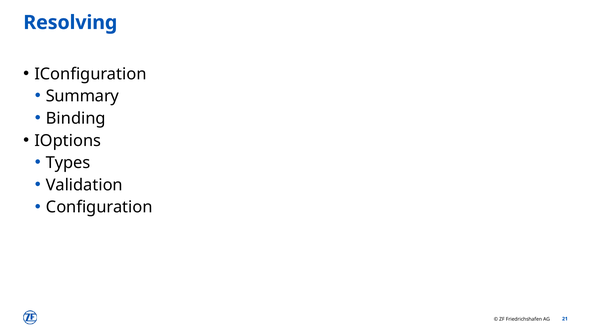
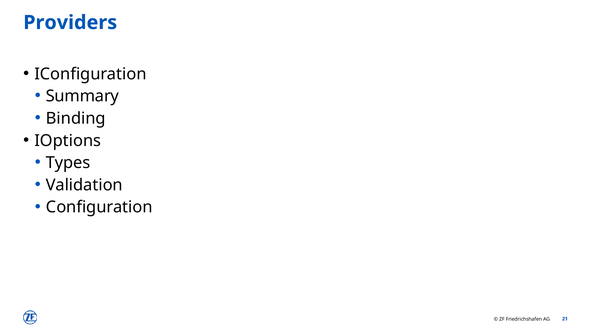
Resolving: Resolving -> Providers
